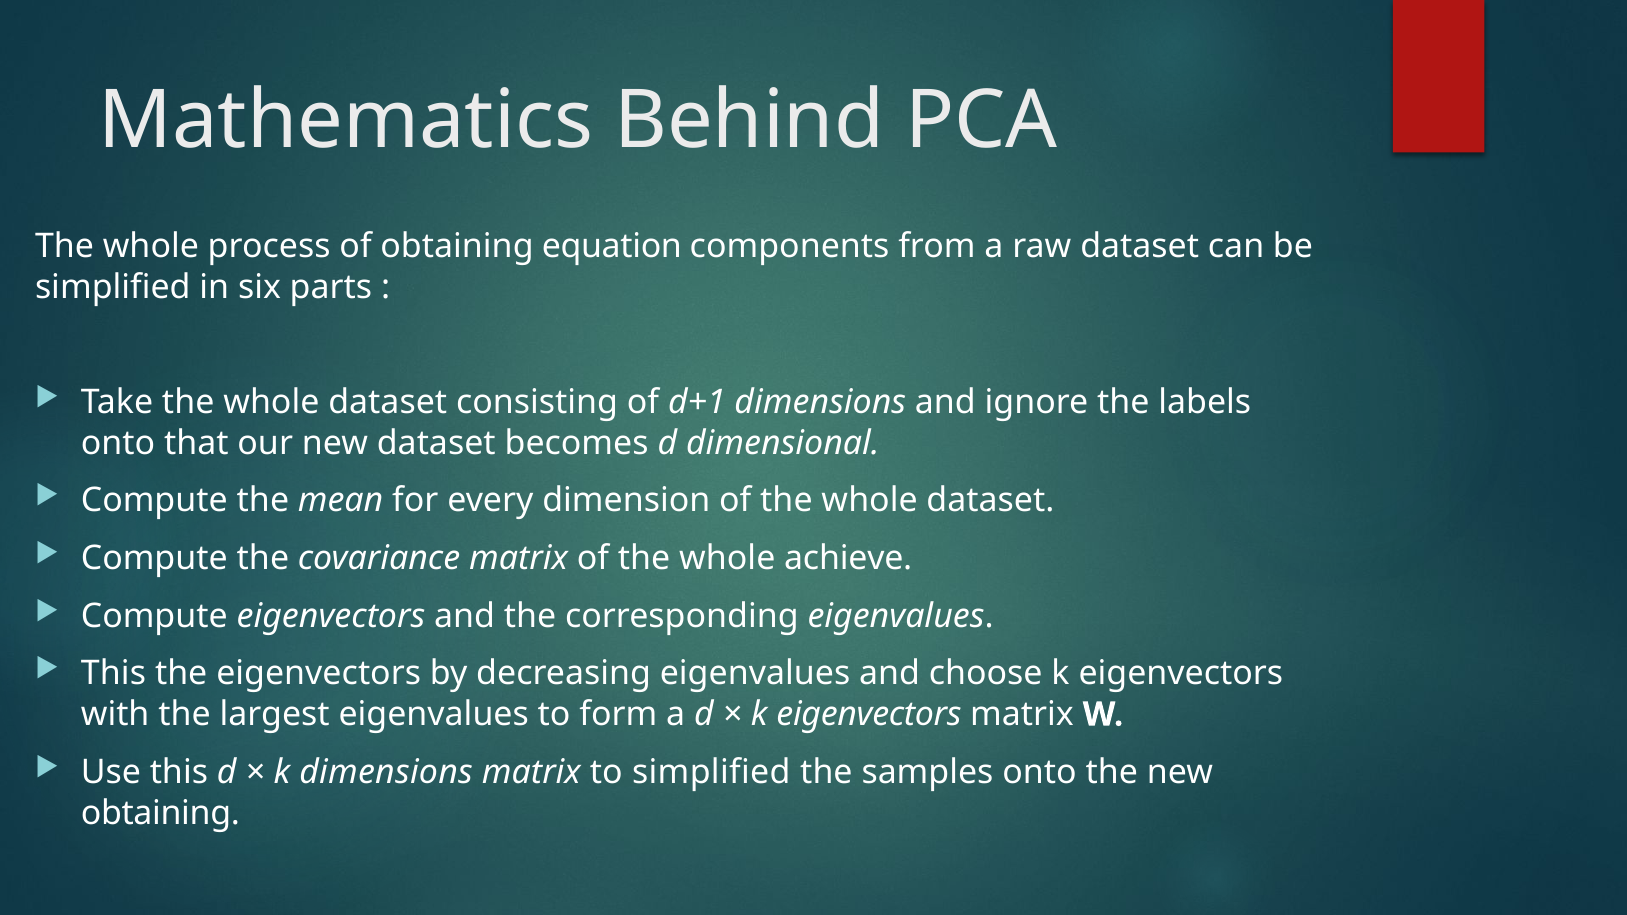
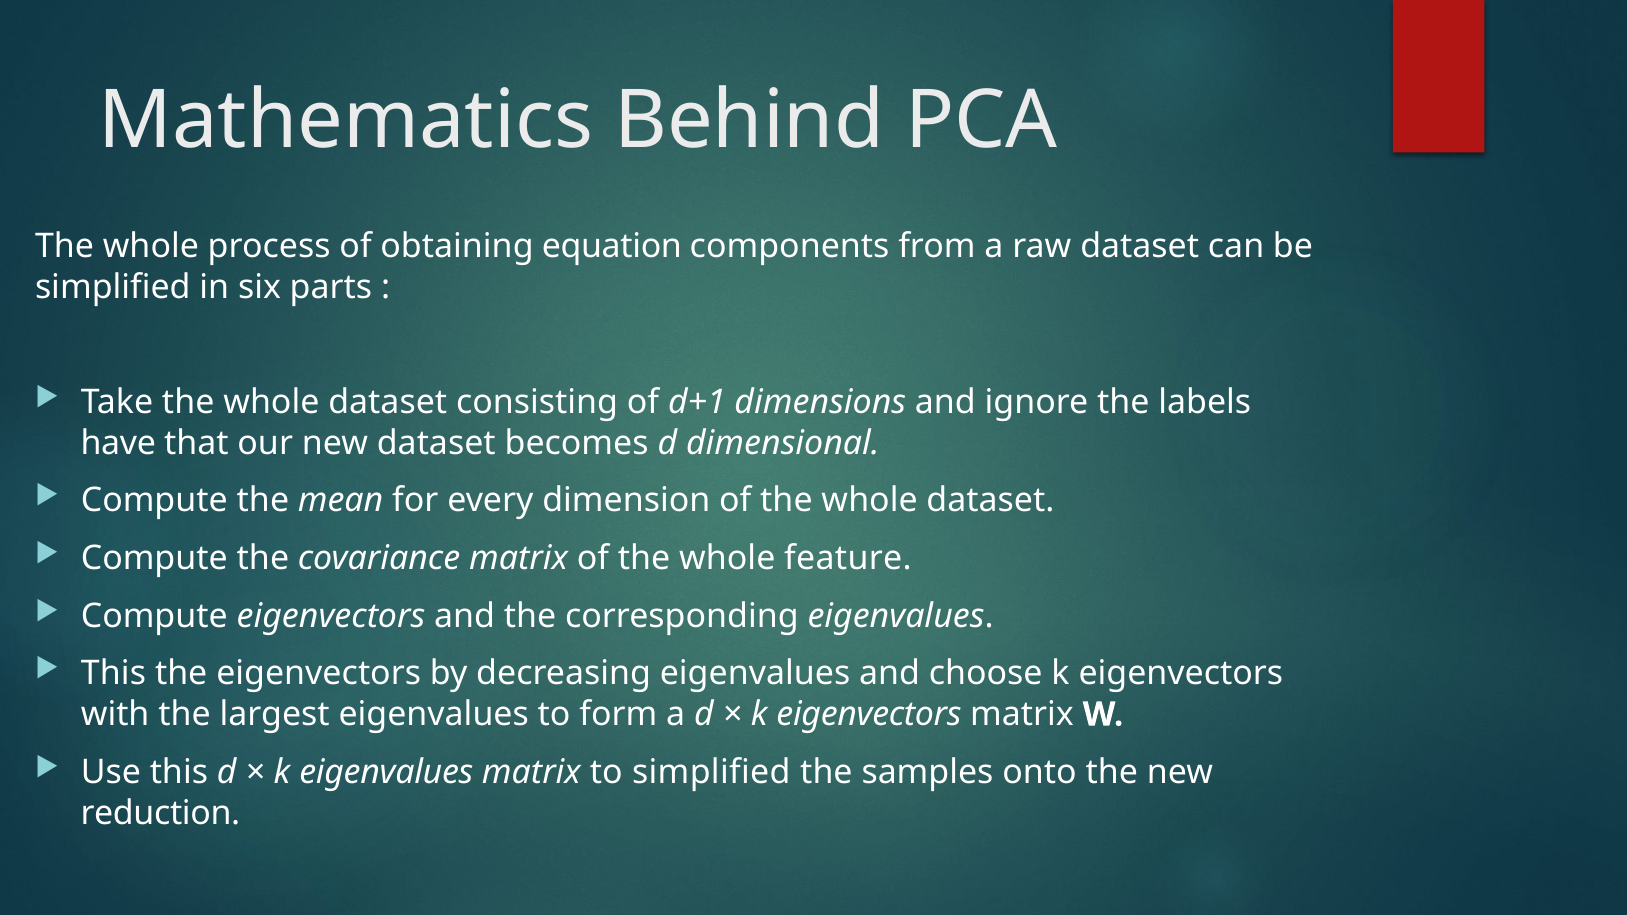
onto at (118, 443): onto -> have
achieve: achieve -> feature
k dimensions: dimensions -> eigenvalues
obtaining at (160, 813): obtaining -> reduction
